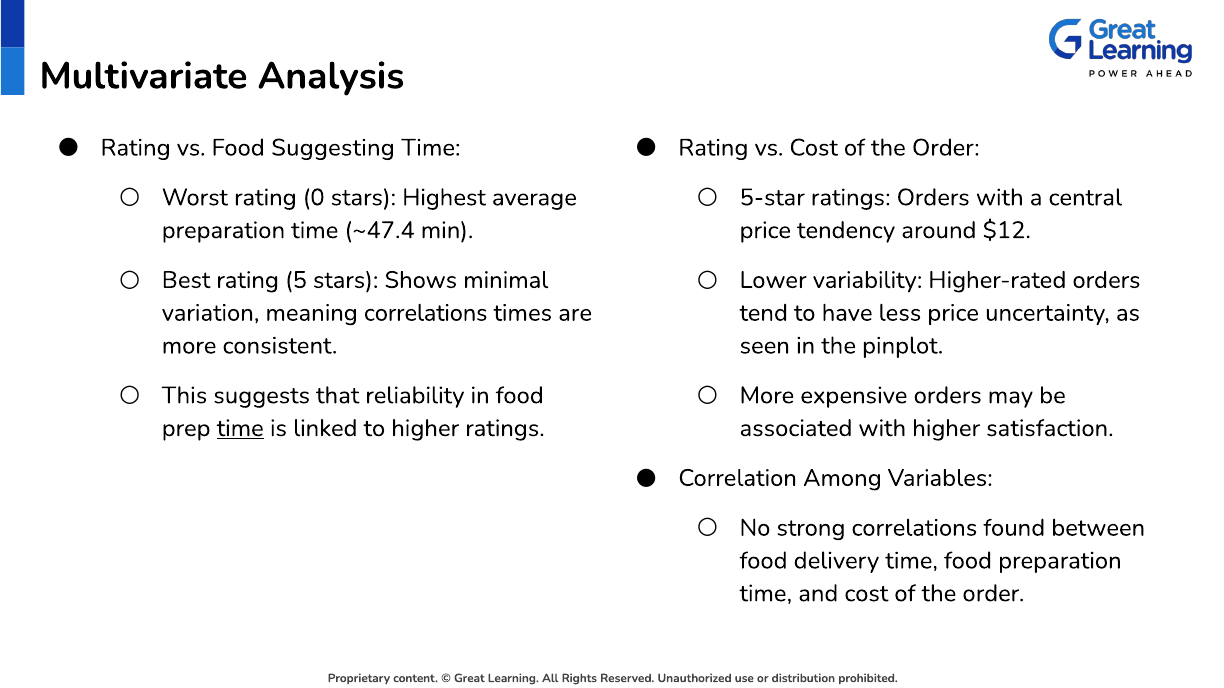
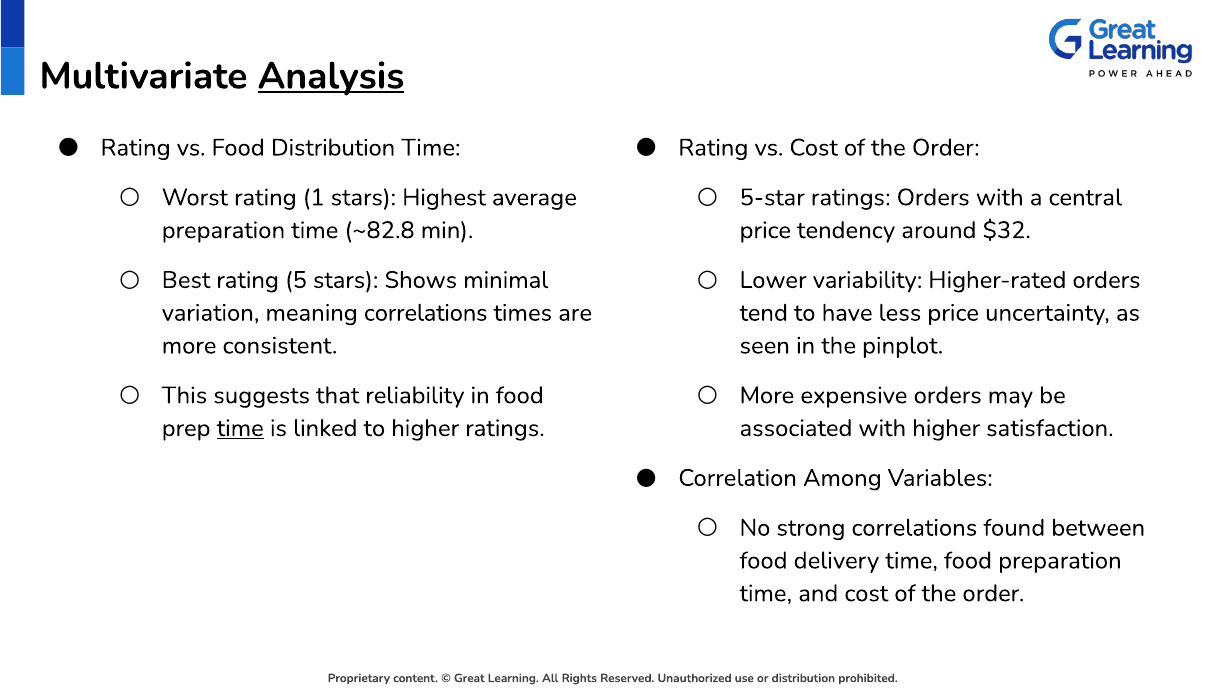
Analysis underline: none -> present
Food Suggesting: Suggesting -> Distribution
0: 0 -> 1
~47.4: ~47.4 -> ~82.8
$12: $12 -> $32
